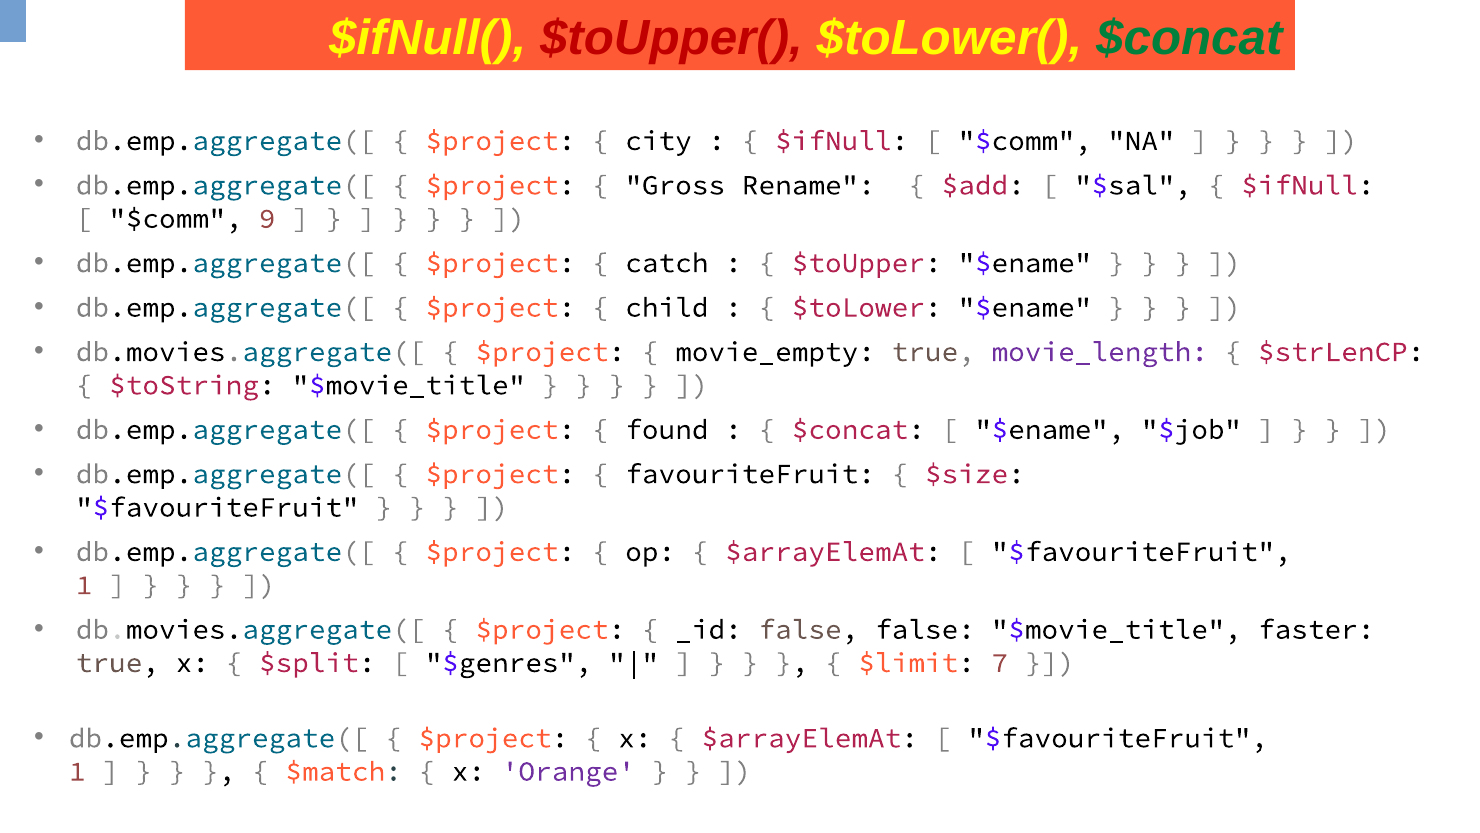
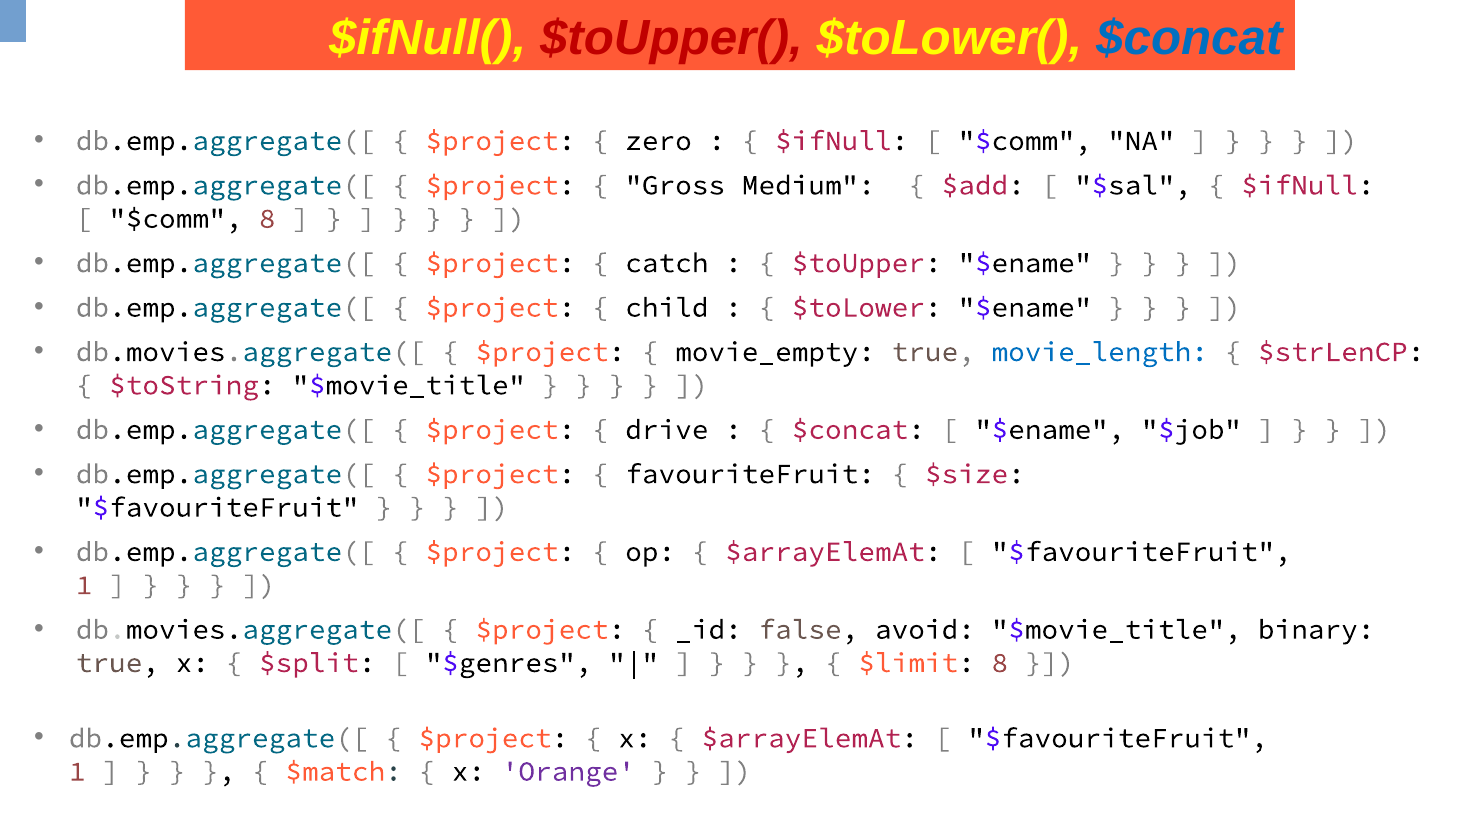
$concat at (1189, 39) colour: green -> blue
city: city -> zero
Rename: Rename -> Medium
$comm 9: 9 -> 8
movie_length colour: purple -> blue
found: found -> drive
false false: false -> avoid
faster: faster -> binary
$limit 7: 7 -> 8
